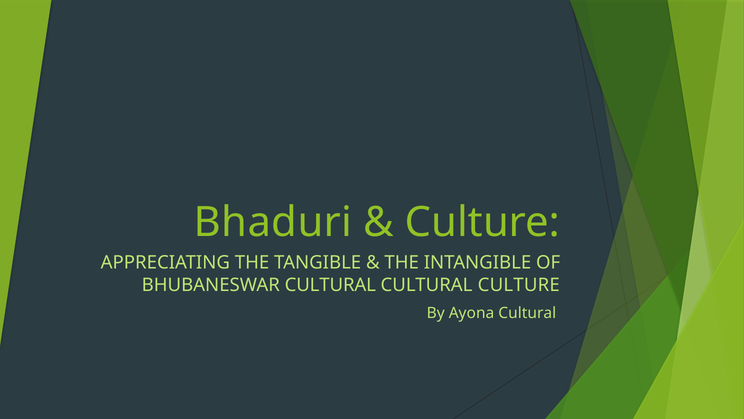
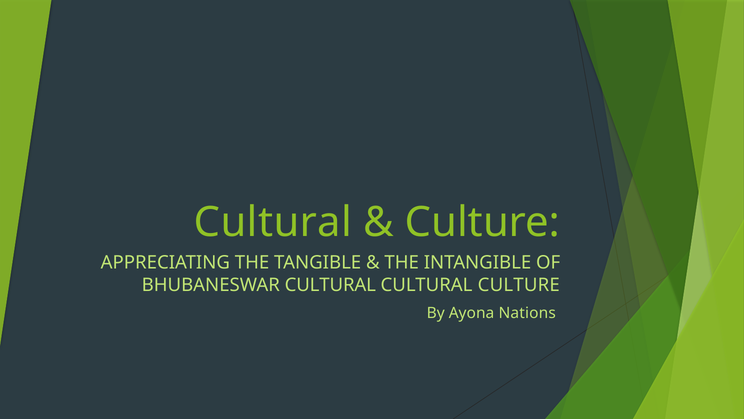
Bhaduri at (273, 222): Bhaduri -> Cultural
Ayona Cultural: Cultural -> Nations
